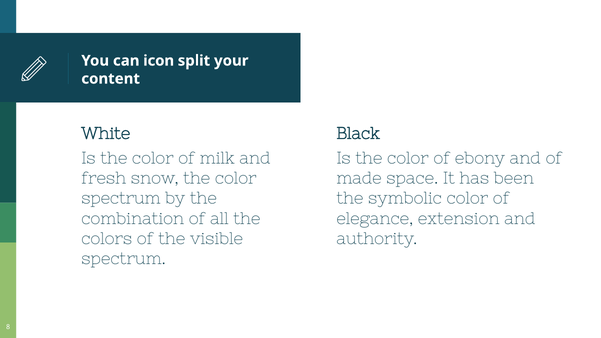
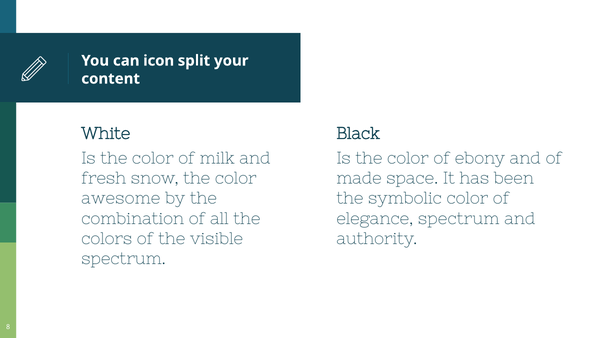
spectrum at (121, 198): spectrum -> awesome
elegance extension: extension -> spectrum
